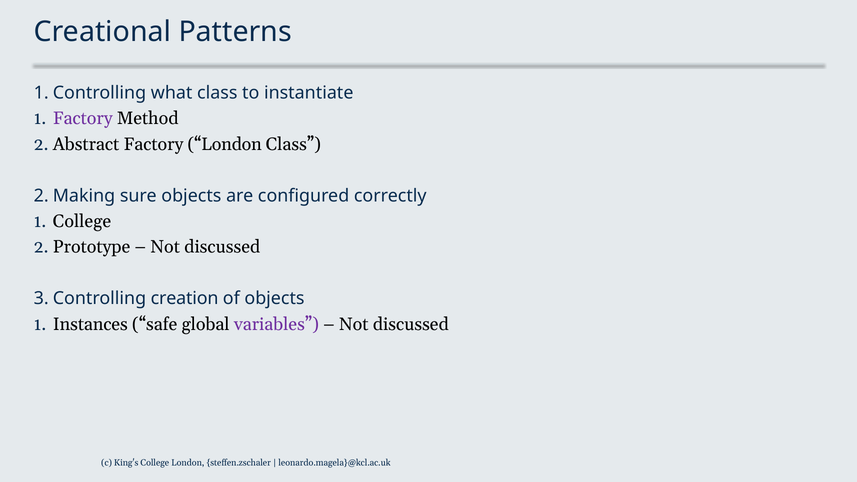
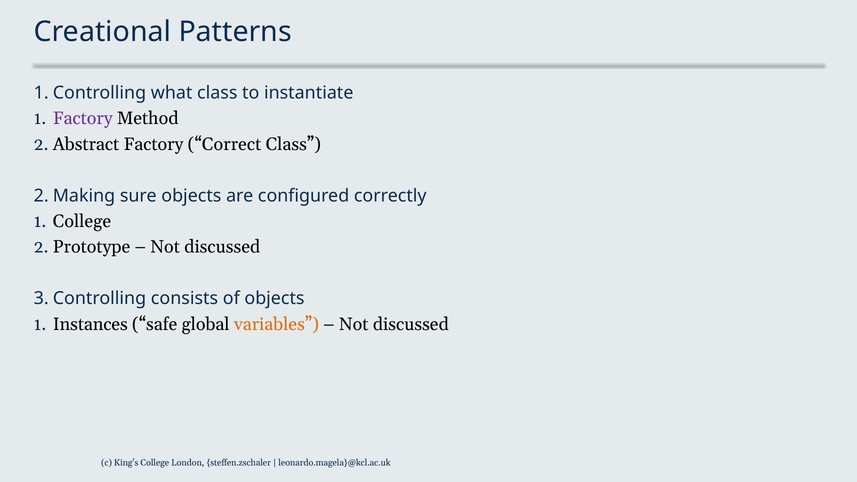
Factory London: London -> Correct
creation: creation -> consists
variables colour: purple -> orange
